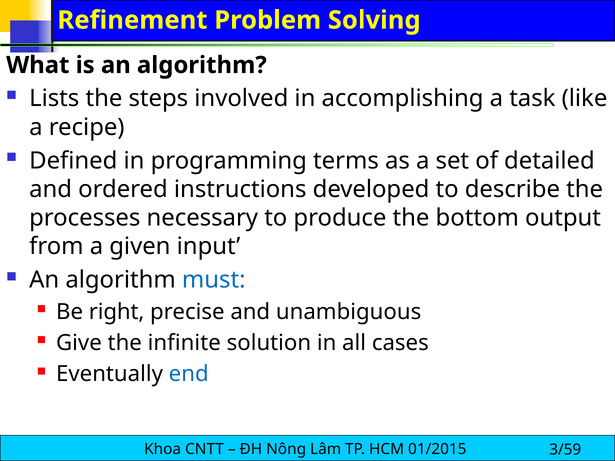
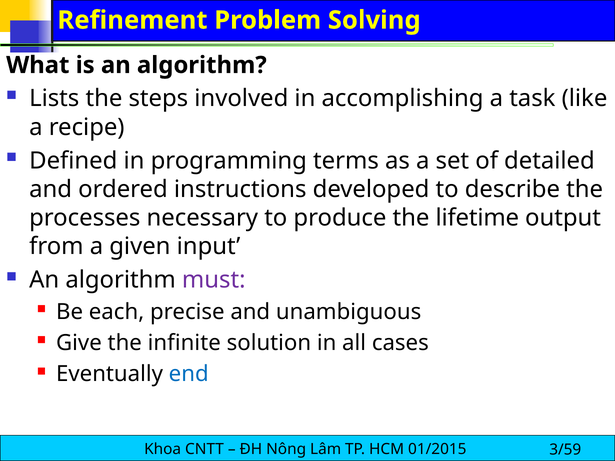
bottom: bottom -> lifetime
must colour: blue -> purple
right: right -> each
